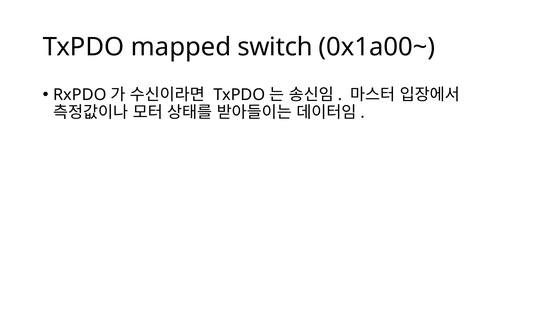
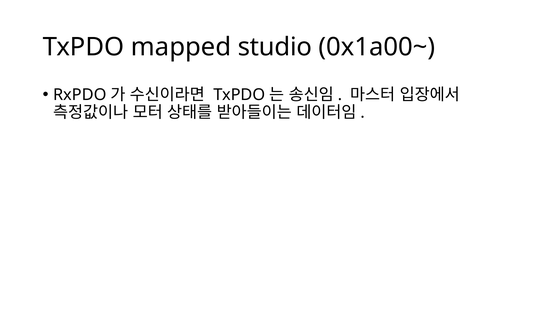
switch: switch -> studio
